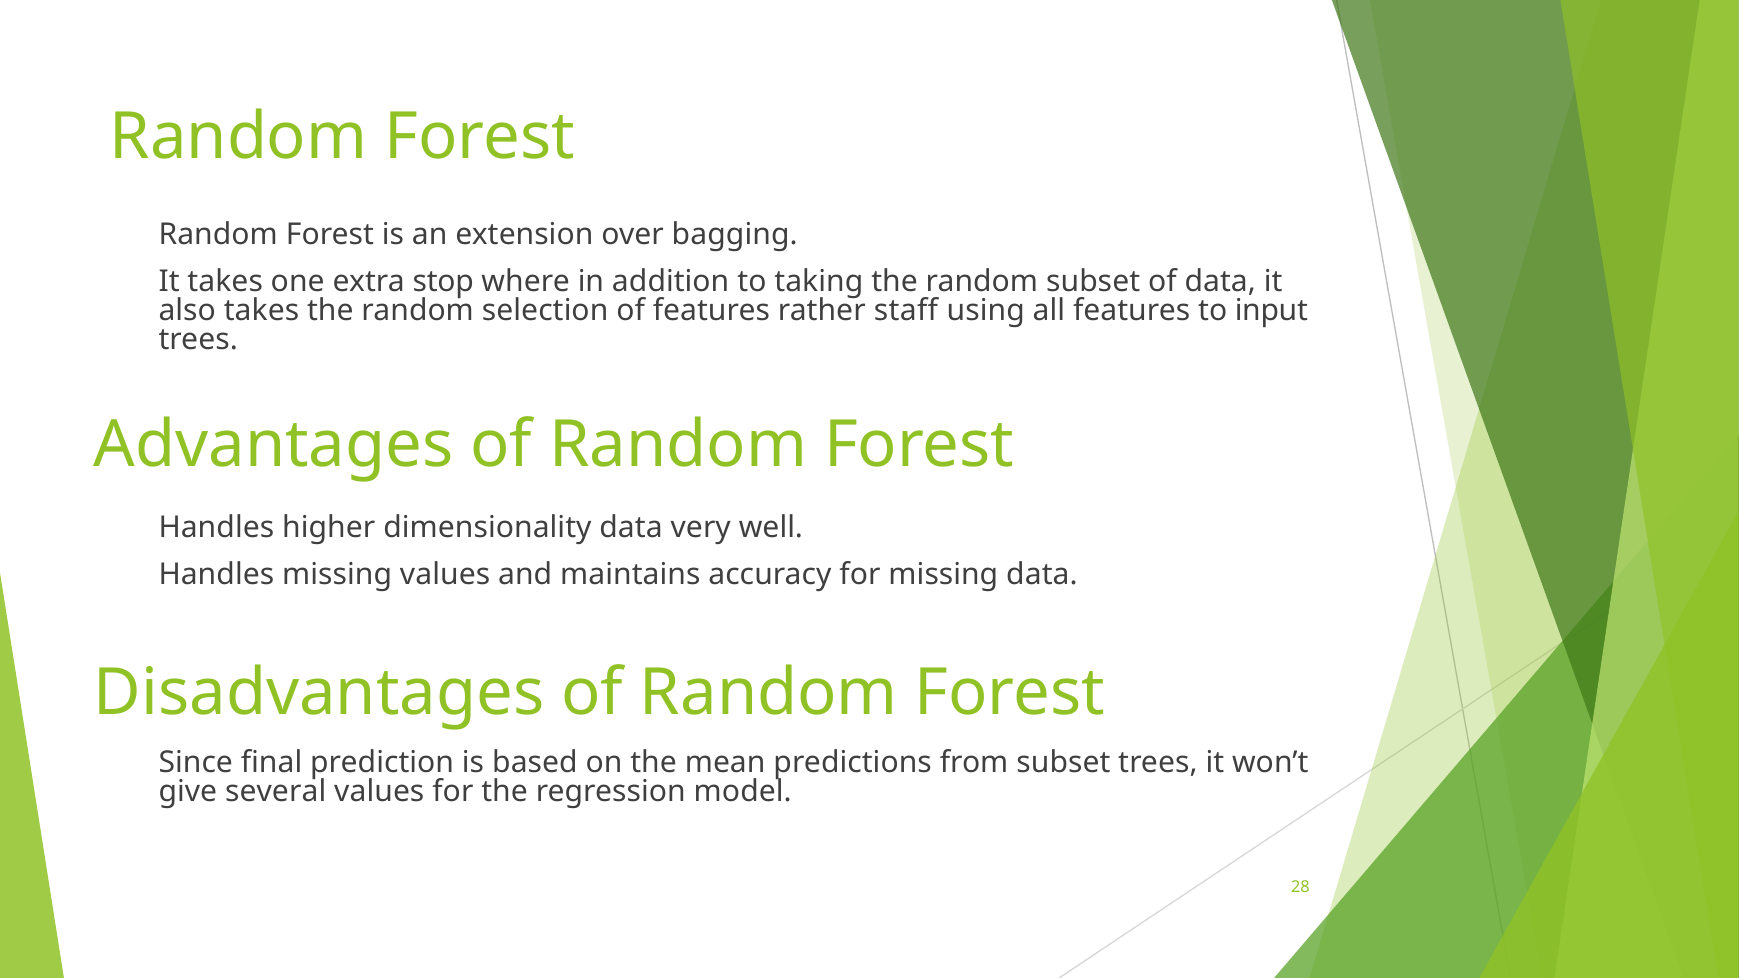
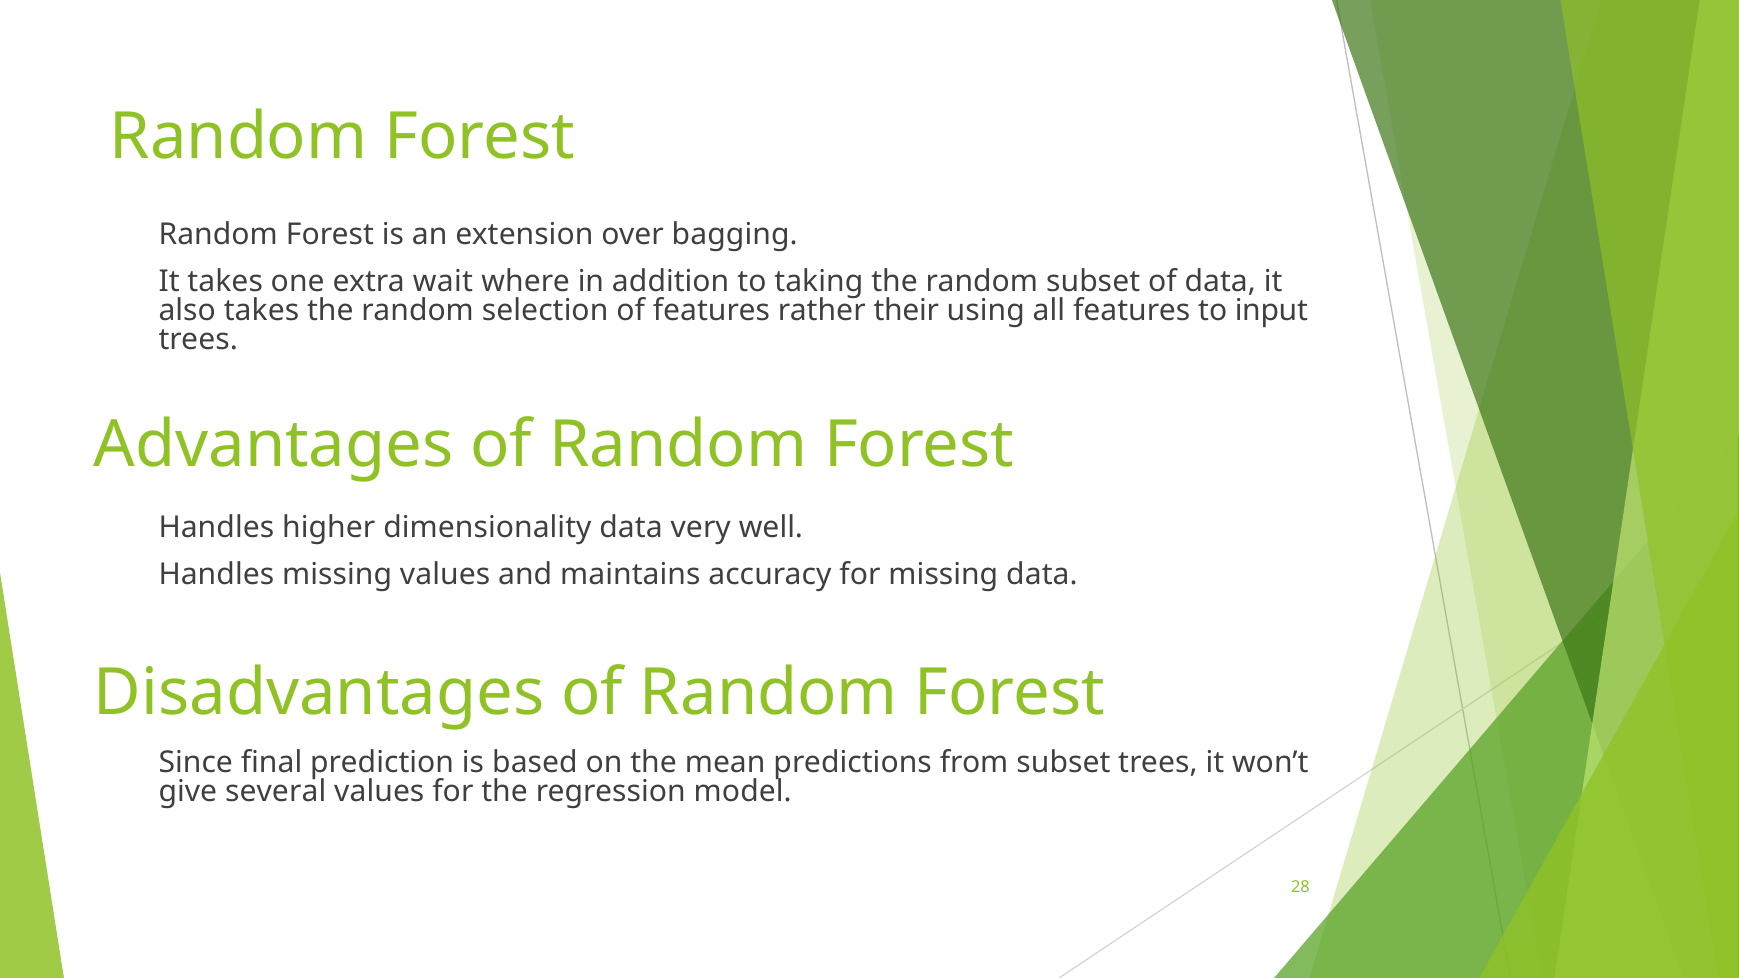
stop: stop -> wait
staff: staff -> their
